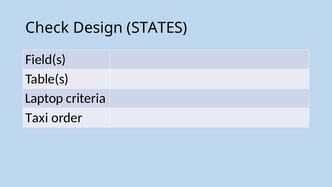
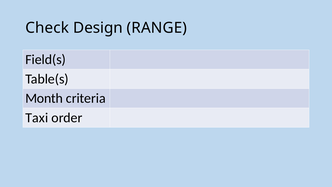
STATES: STATES -> RANGE
Laptop: Laptop -> Month
